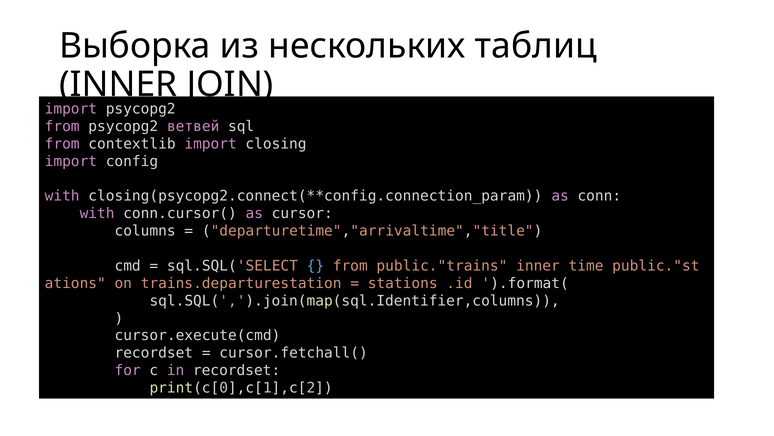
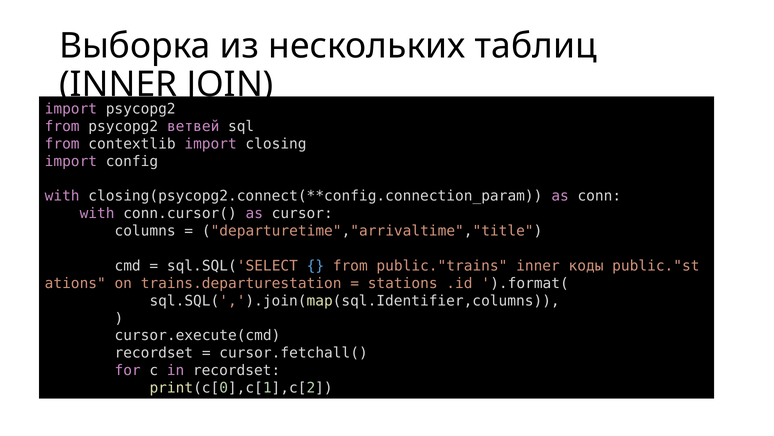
time: time -> коды
